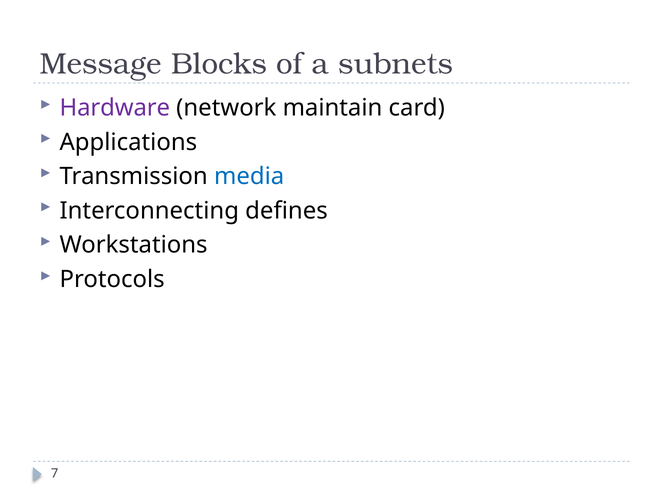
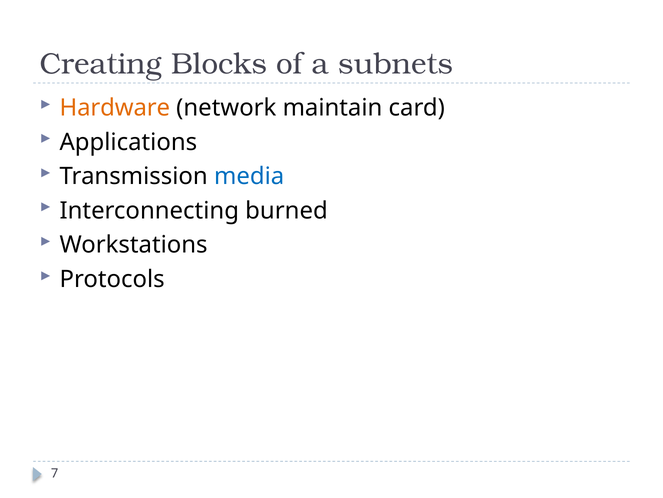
Message: Message -> Creating
Hardware colour: purple -> orange
defines: defines -> burned
